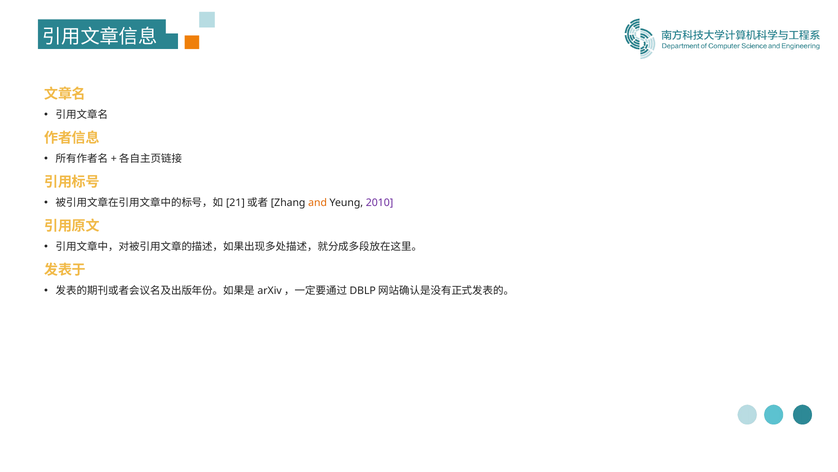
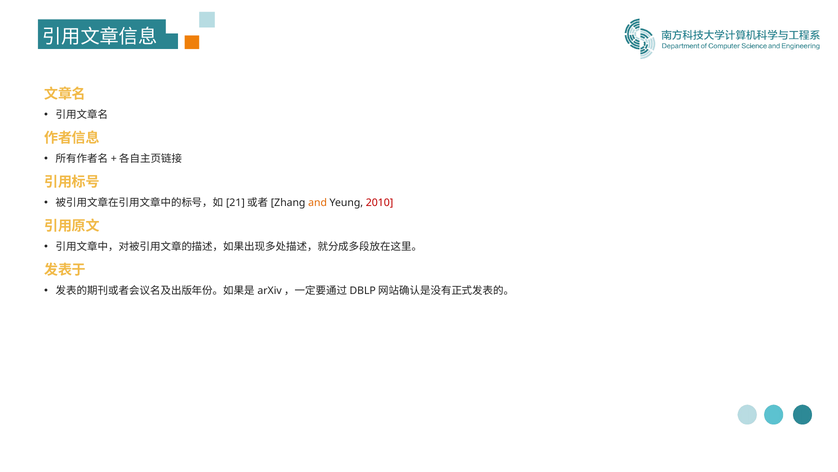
2010 colour: purple -> red
